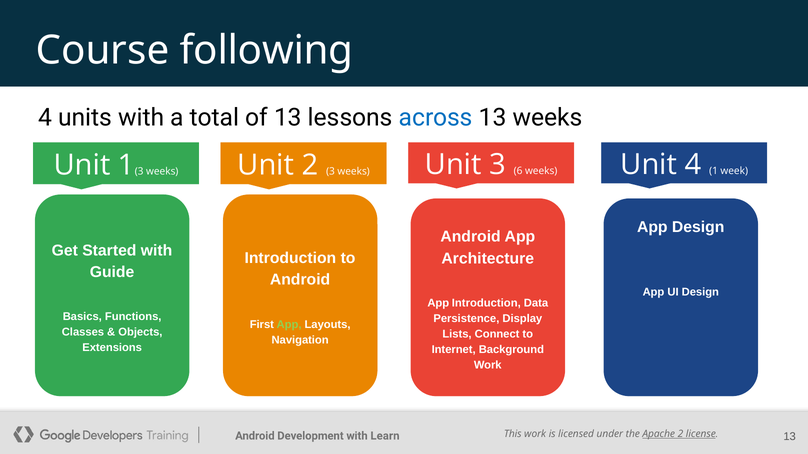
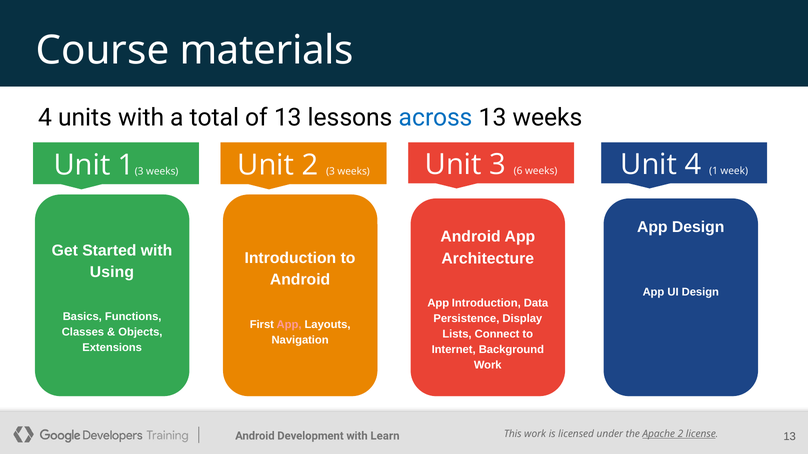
following: following -> materials
Guide: Guide -> Using
App at (289, 325) colour: light green -> pink
